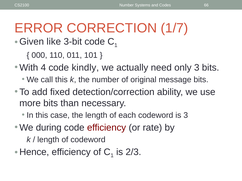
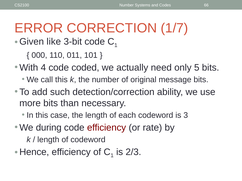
kindly: kindly -> coded
only 3: 3 -> 5
fixed: fixed -> such
